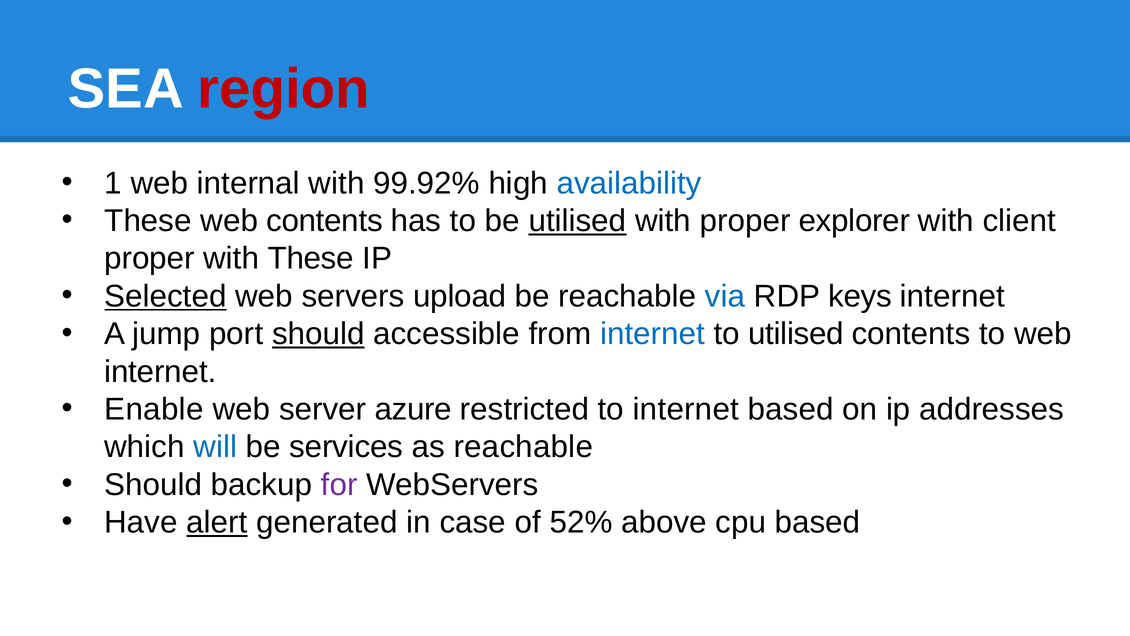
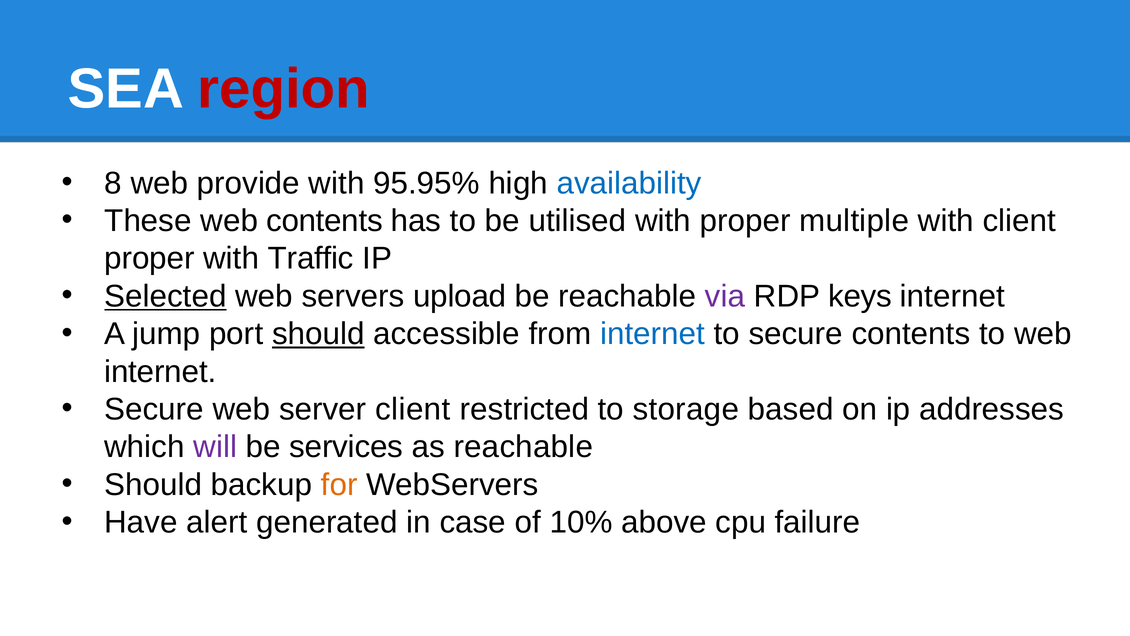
1: 1 -> 8
internal: internal -> provide
99.92%: 99.92% -> 95.95%
utilised at (577, 221) underline: present -> none
explorer: explorer -> multiple
with These: These -> Traffic
via colour: blue -> purple
to utilised: utilised -> secure
Enable at (154, 409): Enable -> Secure
server azure: azure -> client
to internet: internet -> storage
will colour: blue -> purple
for colour: purple -> orange
alert underline: present -> none
52%: 52% -> 10%
cpu based: based -> failure
